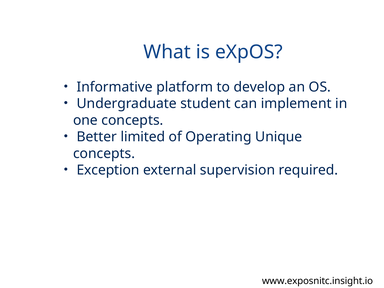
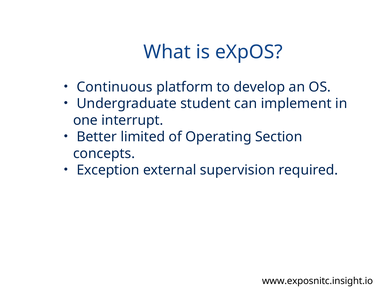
Informative: Informative -> Continuous
one concepts: concepts -> interrupt
Unique: Unique -> Section
